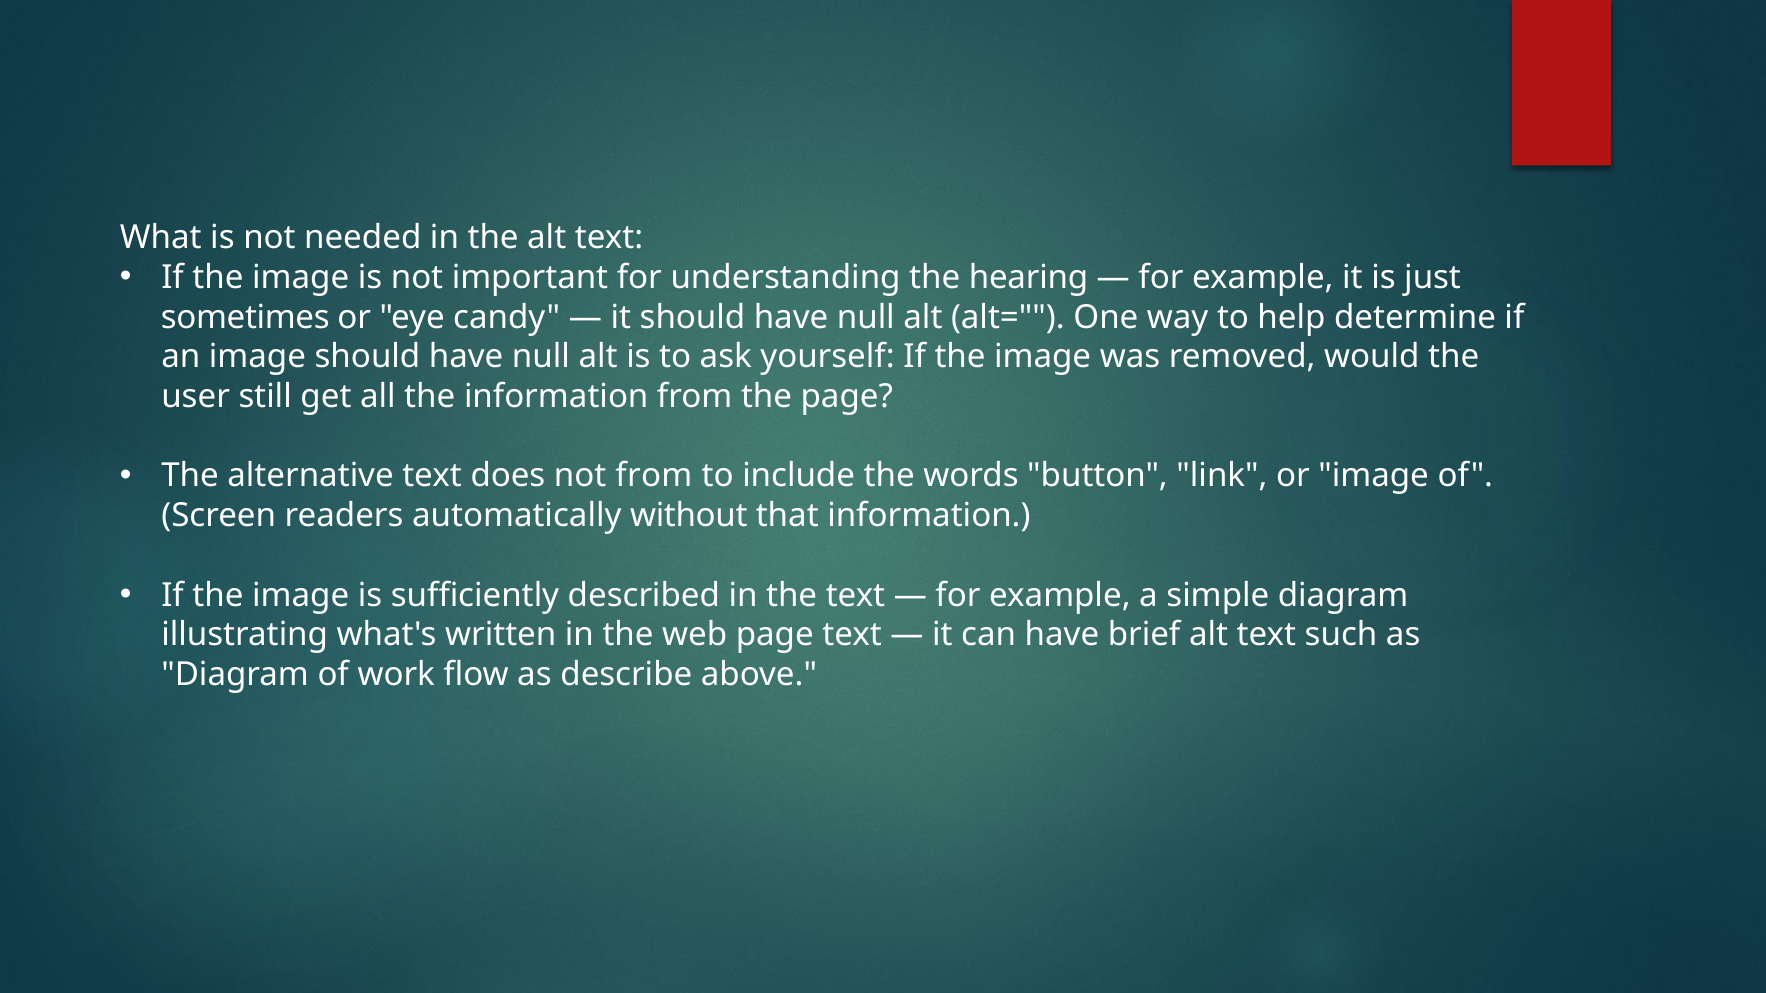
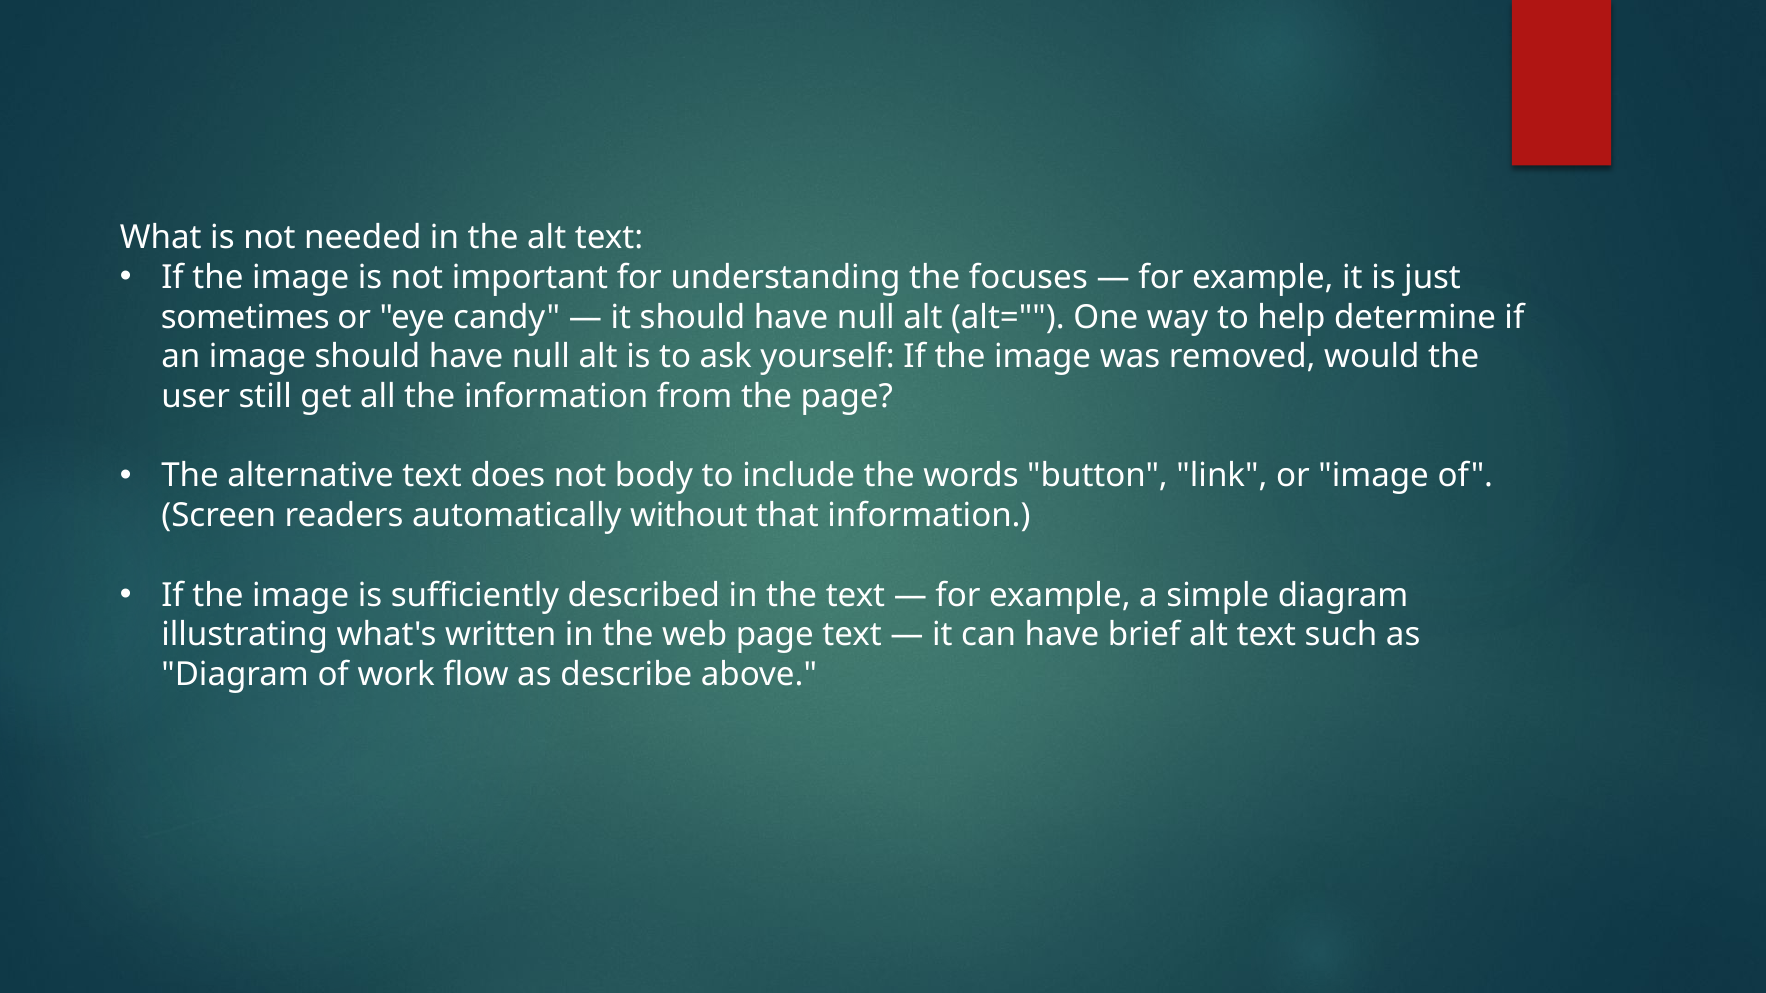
hearing: hearing -> focuses
not from: from -> body
